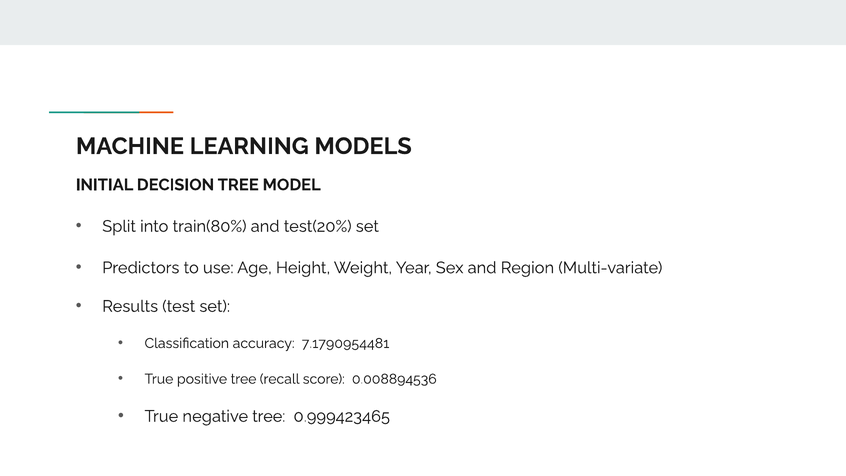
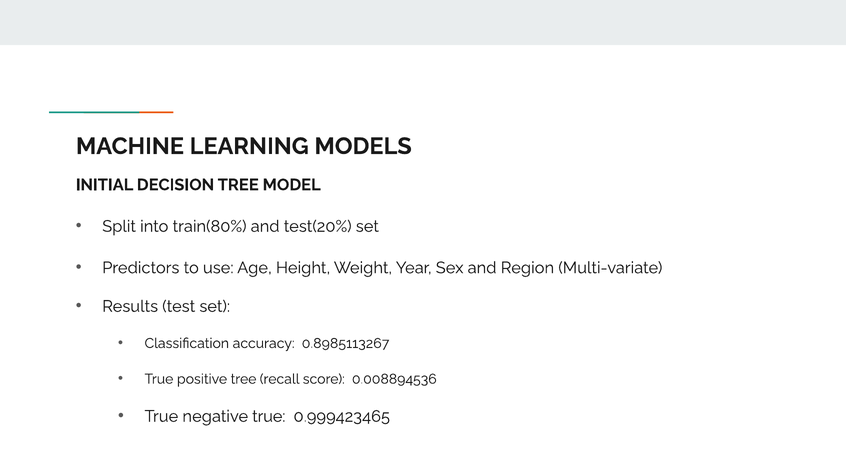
7.1790954481: 7.1790954481 -> 0.8985113267
negative tree: tree -> true
